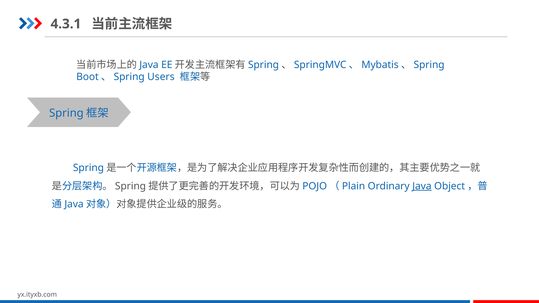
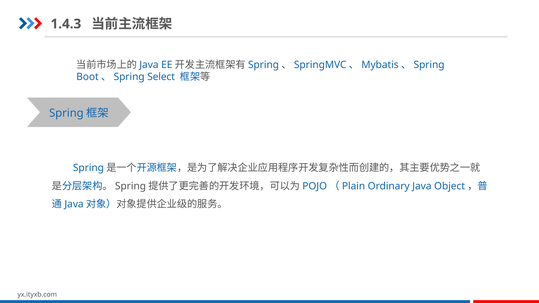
4.3.1: 4.3.1 -> 1.4.3
Users: Users -> Select
Java underline: present -> none
